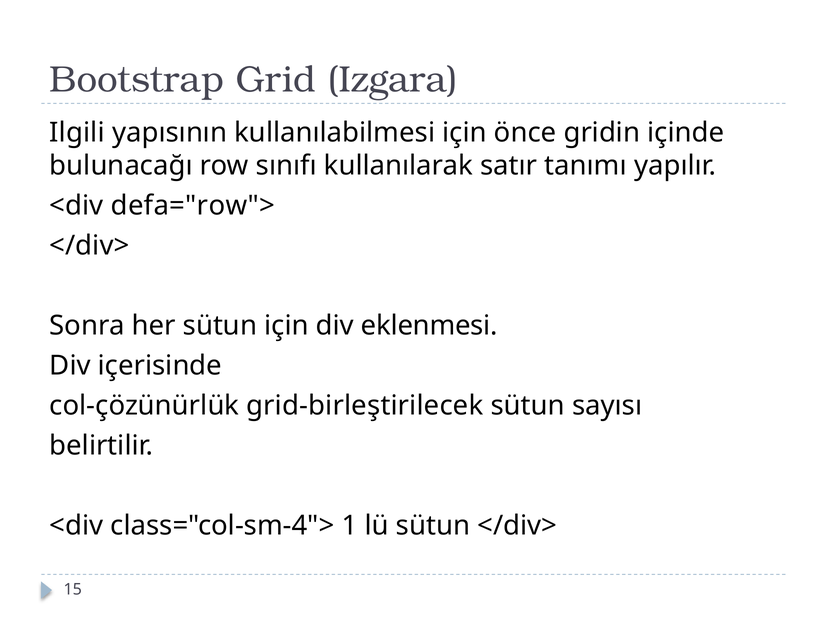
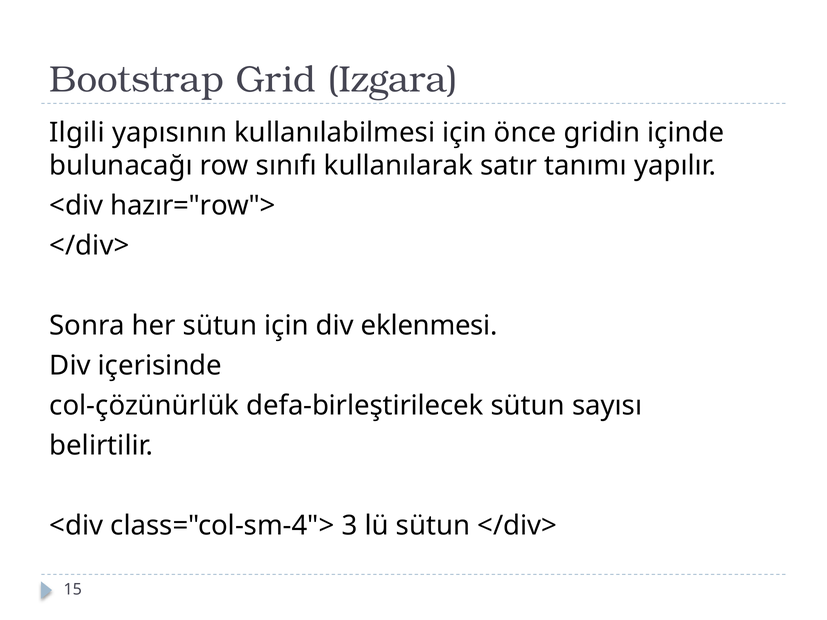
defa="row">: defa="row"> -> hazır="row">
grid-birleştirilecek: grid-birleştirilecek -> defa-birleştirilecek
1: 1 -> 3
